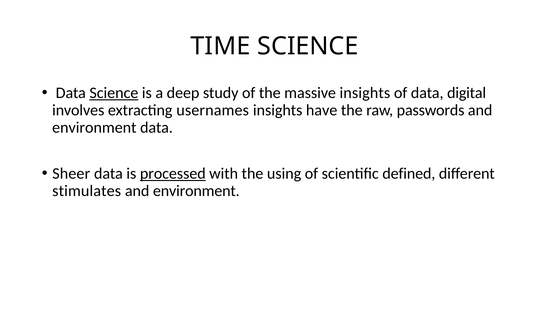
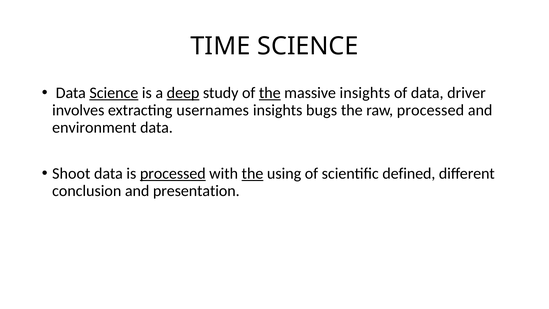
deep underline: none -> present
the at (270, 93) underline: none -> present
digital: digital -> driver
have: have -> bugs
raw passwords: passwords -> processed
Sheer: Sheer -> Shoot
the at (253, 173) underline: none -> present
stimulates: stimulates -> conclusion
environment at (196, 191): environment -> presentation
